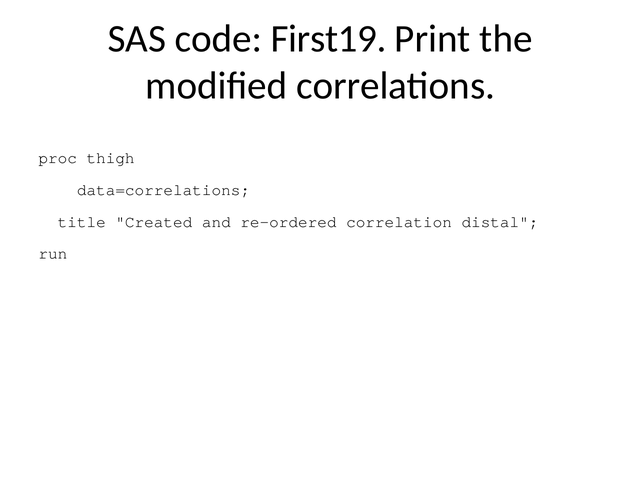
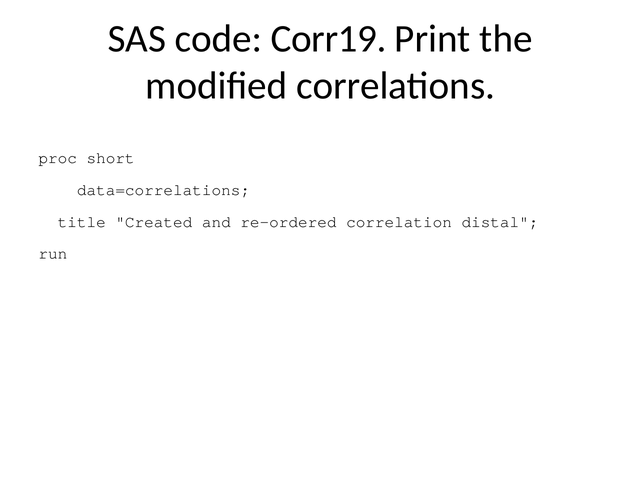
First19: First19 -> Corr19
thigh: thigh -> short
